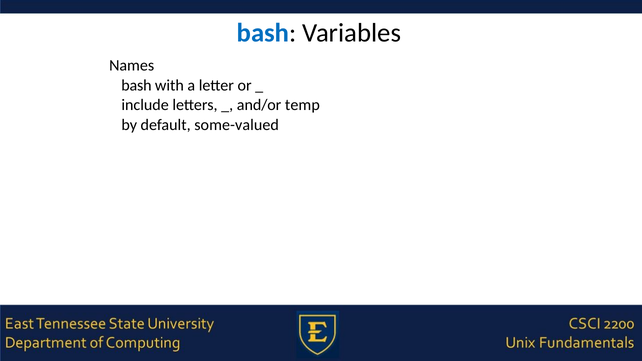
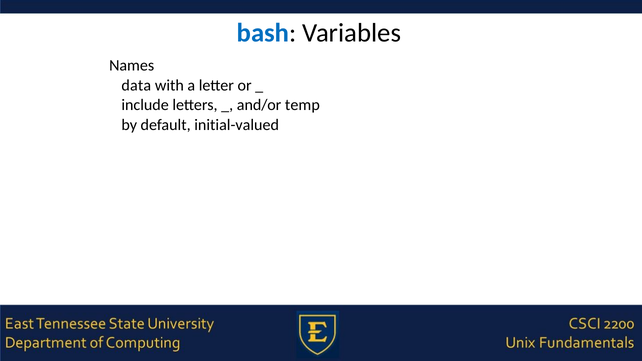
bash at (136, 85): bash -> data
some-valued: some-valued -> initial-valued
